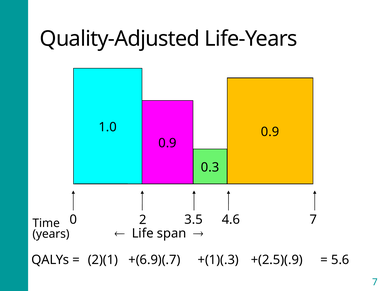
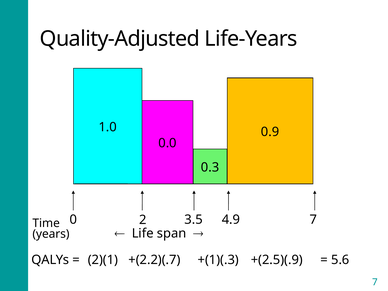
0.9 at (168, 143): 0.9 -> 0.0
4.6: 4.6 -> 4.9
+(6.9)(.7: +(6.9)(.7 -> +(2.2)(.7
